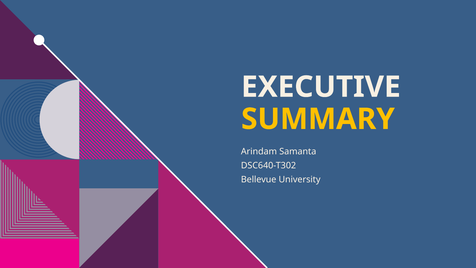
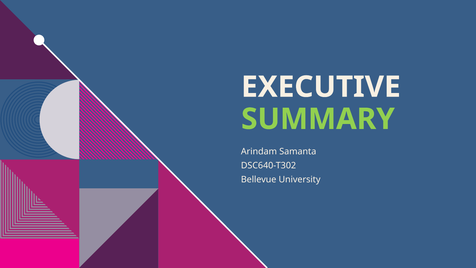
SUMMARY colour: yellow -> light green
